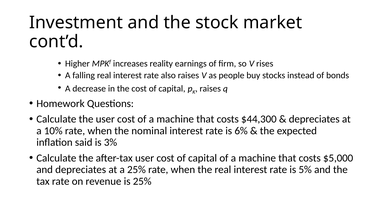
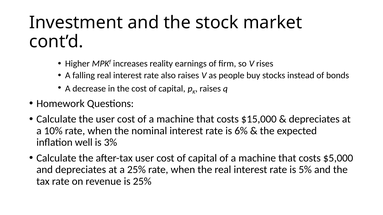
$44,300: $44,300 -> $15,000
said: said -> well
